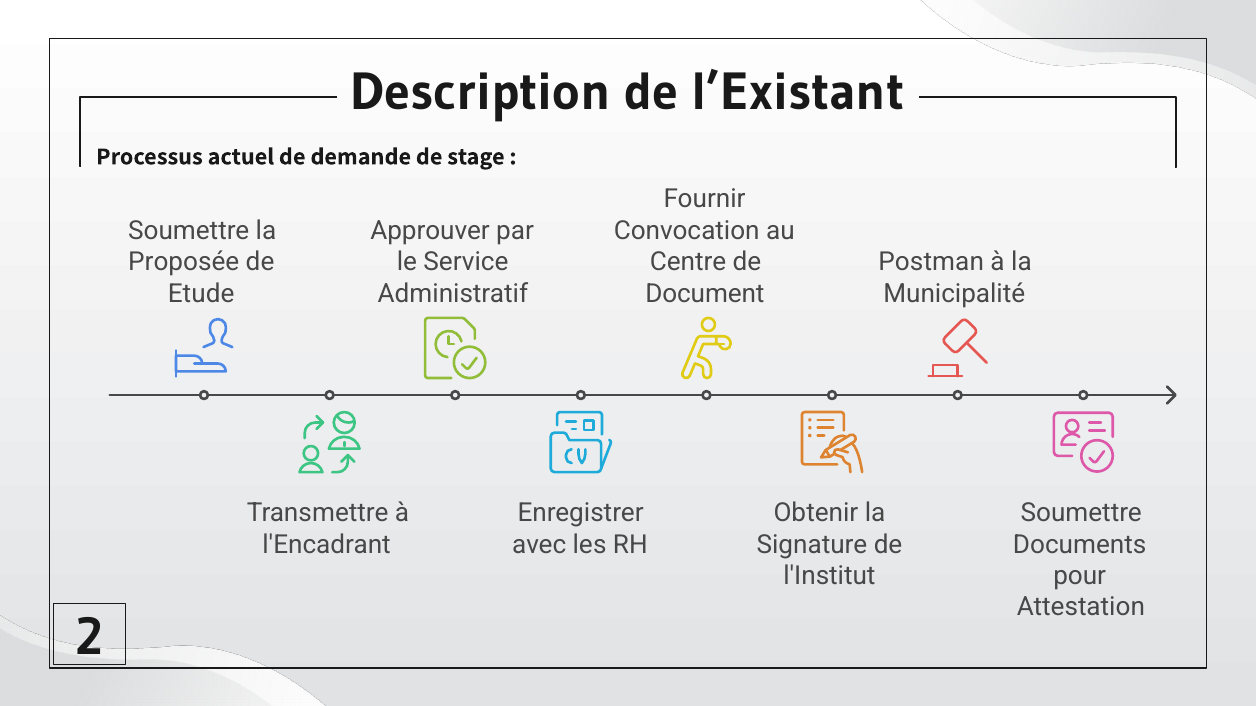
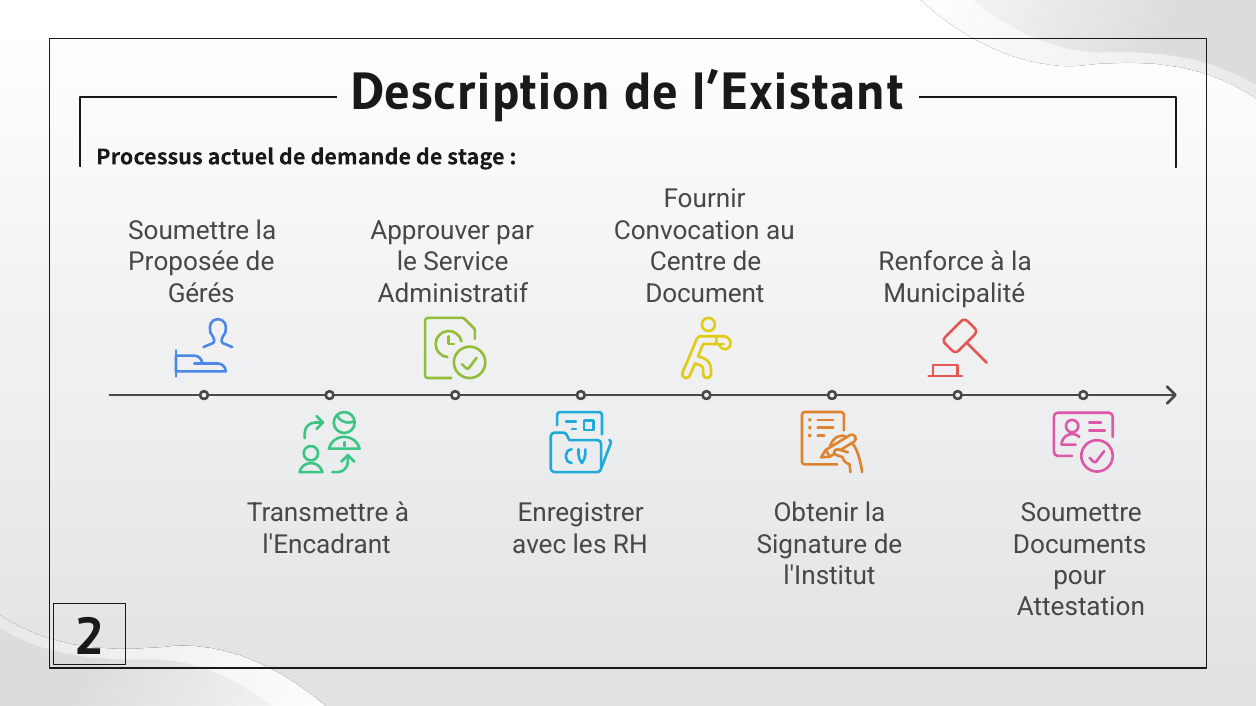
Postman: Postman -> Renforce
Etude: Etude -> Gérés
